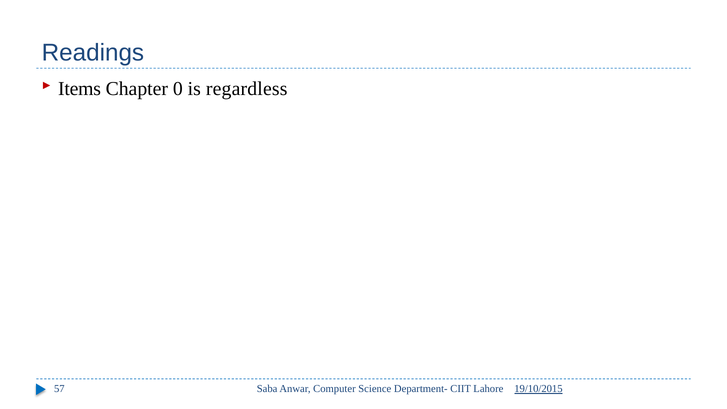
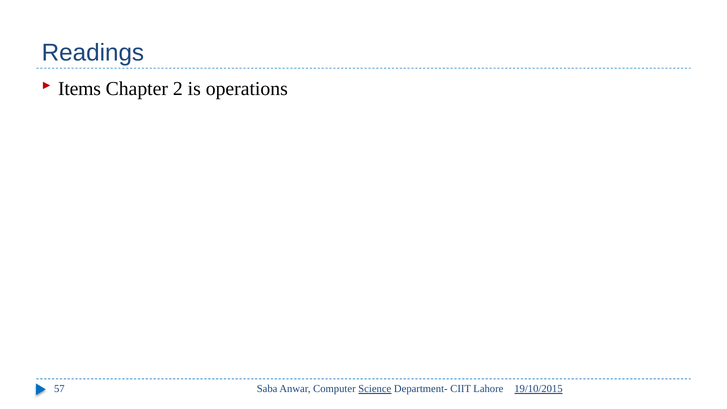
0: 0 -> 2
regardless: regardless -> operations
Science underline: none -> present
